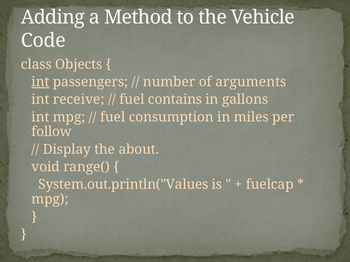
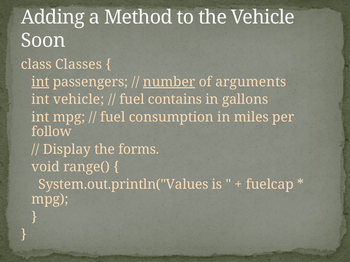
Code: Code -> Soon
Objects: Objects -> Classes
number underline: none -> present
int receive: receive -> vehicle
about: about -> forms
